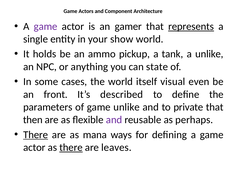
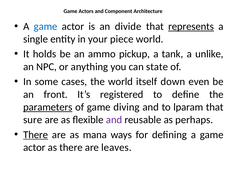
game at (46, 26) colour: purple -> blue
gamer: gamer -> divide
show: show -> piece
visual: visual -> down
described: described -> registered
parameters underline: none -> present
game unlike: unlike -> diving
private: private -> lparam
then: then -> sure
there at (71, 147) underline: present -> none
